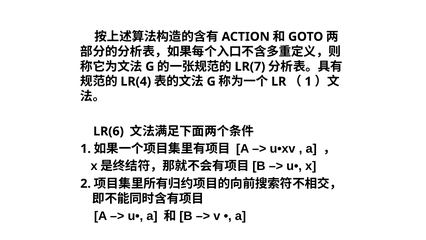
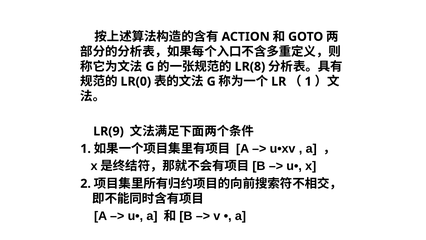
LR(7: LR(7 -> LR(8
LR(4: LR(4 -> LR(0
LR(6: LR(6 -> LR(9
